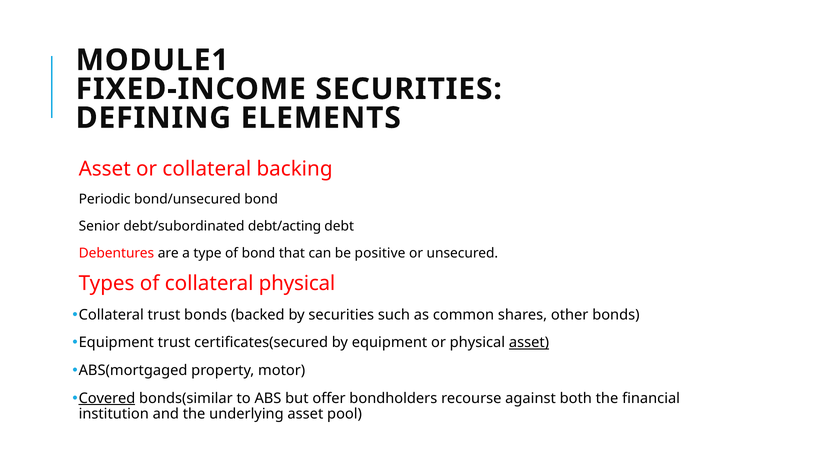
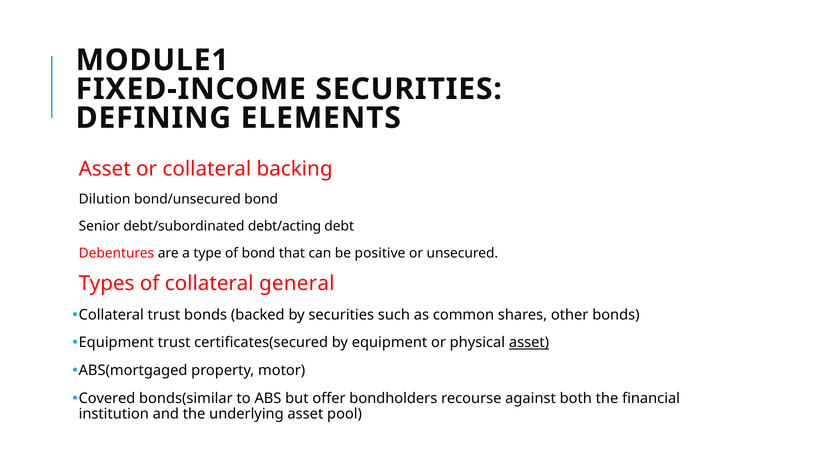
Periodic: Periodic -> Dilution
collateral physical: physical -> general
Covered underline: present -> none
